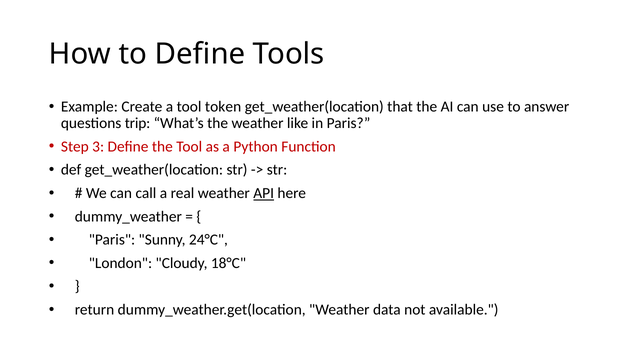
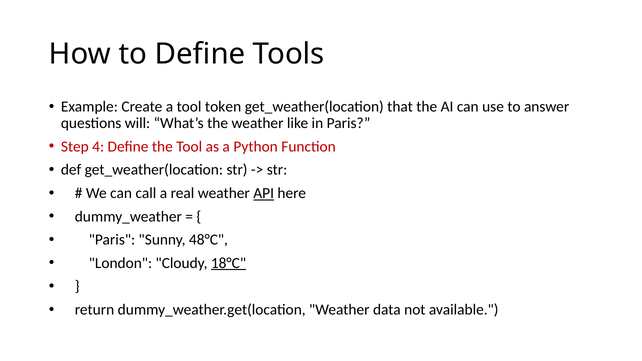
trip: trip -> will
3: 3 -> 4
24°C: 24°C -> 48°C
18°C underline: none -> present
